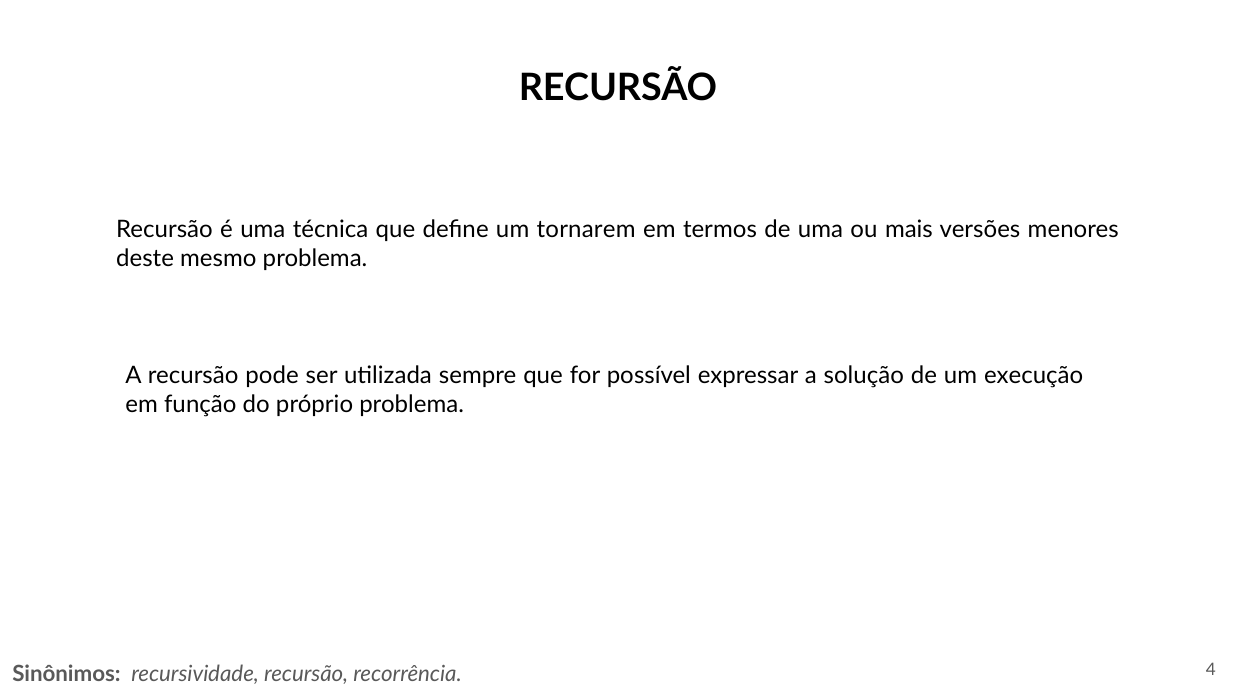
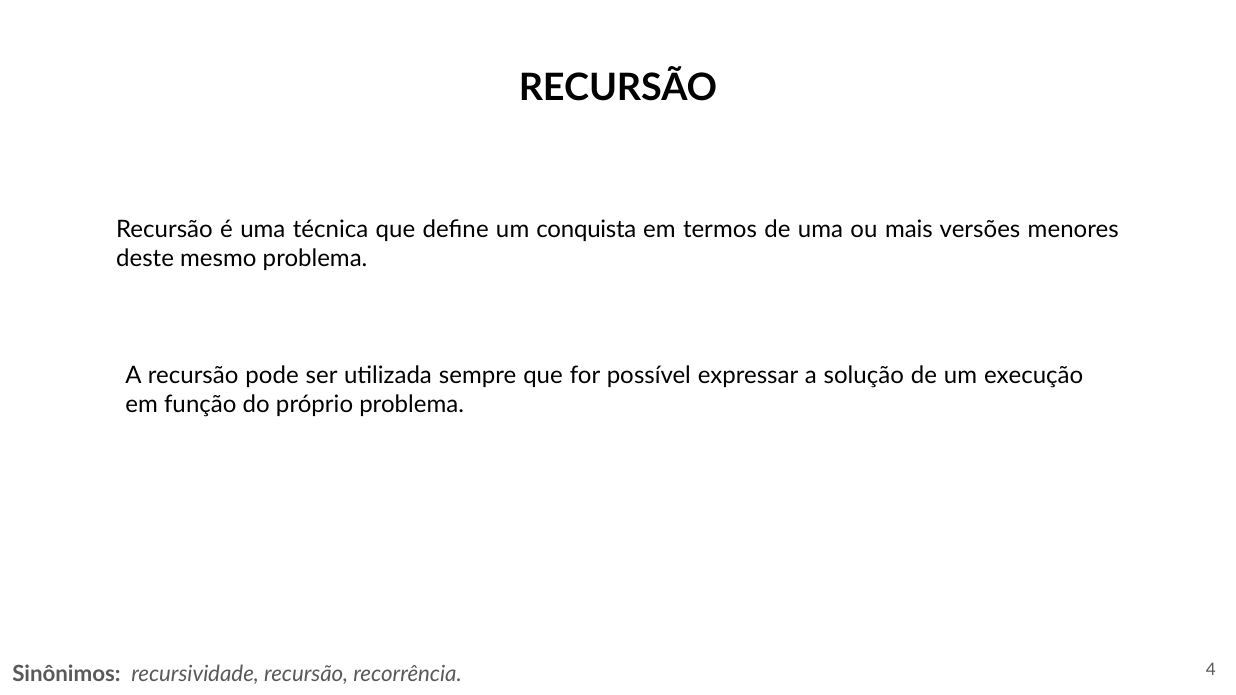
tornarem: tornarem -> conquista
